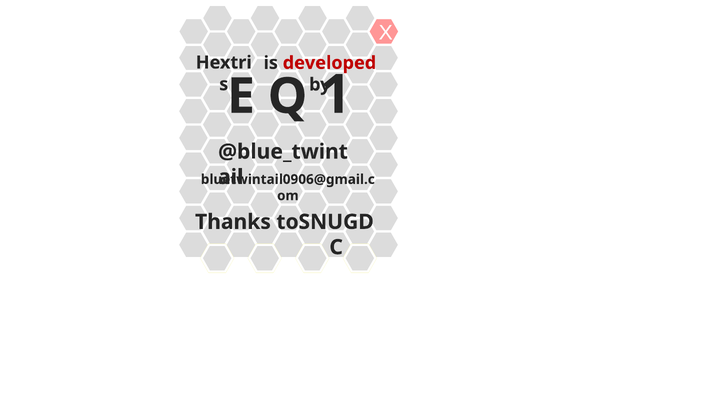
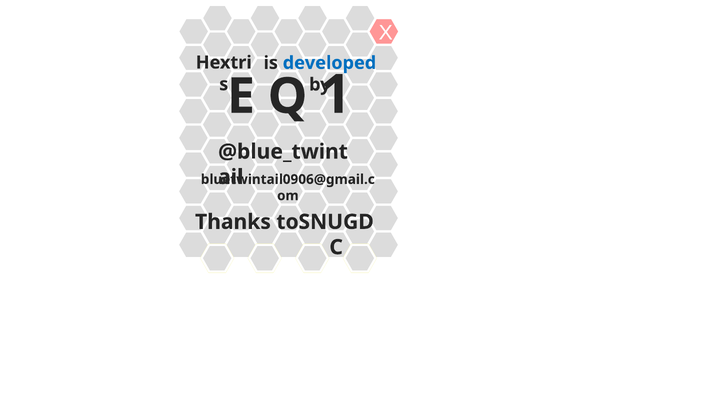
developed colour: red -> blue
